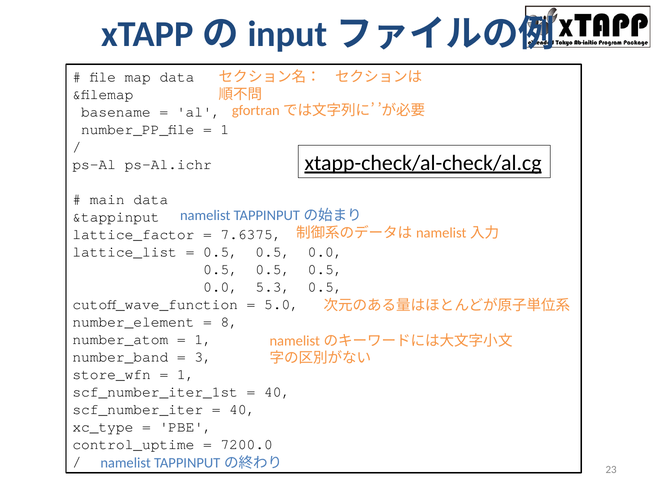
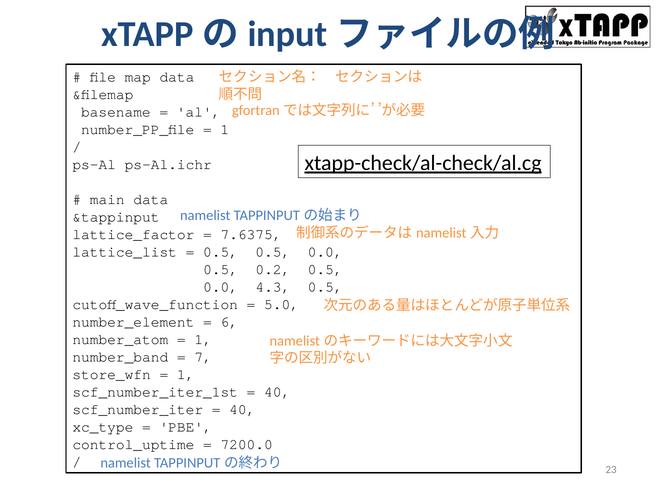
0.5 at (273, 269): 0.5 -> 0.2
5.3: 5.3 -> 4.3
8: 8 -> 6
3: 3 -> 7
